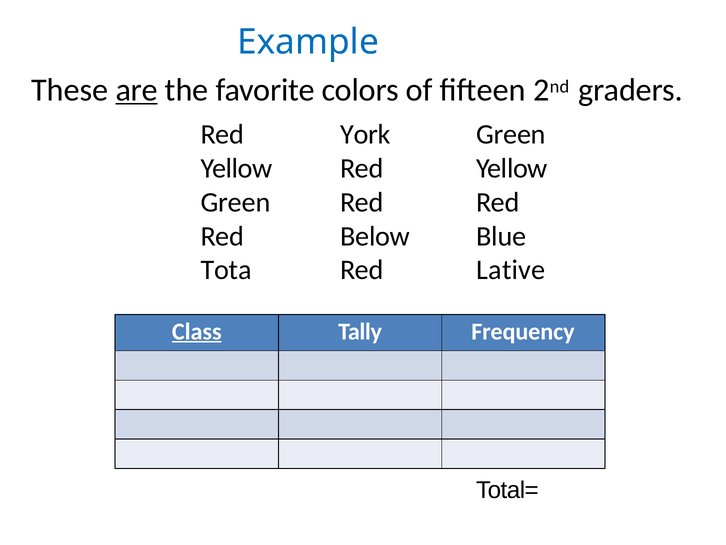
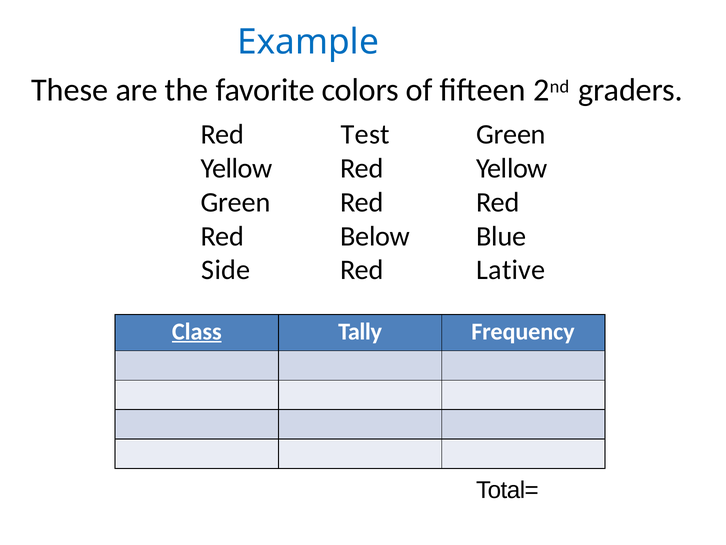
are underline: present -> none
York: York -> Test
Tota: Tota -> Side
